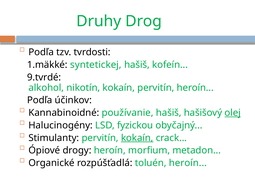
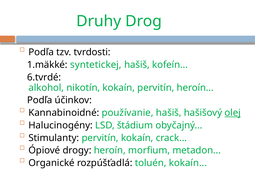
9.tvrdé: 9.tvrdé -> 6.tvrdé
fyzickou: fyzickou -> štádium
kokaín at (137, 138) underline: present -> none
toluén heroín: heroín -> kokaín
